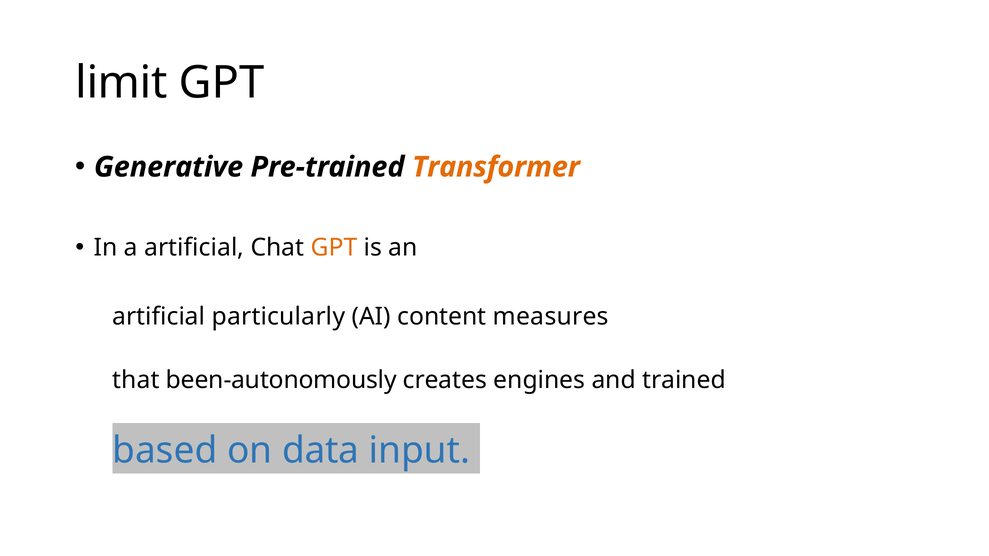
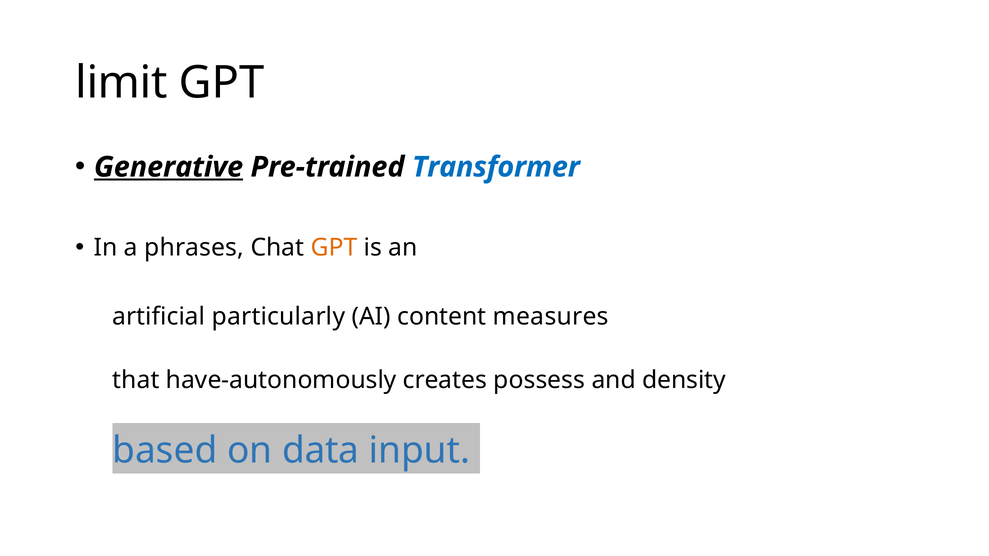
Generative underline: none -> present
Transformer colour: orange -> blue
a artificial: artificial -> phrases
been-autonomously: been-autonomously -> have-autonomously
engines: engines -> possess
trained: trained -> density
